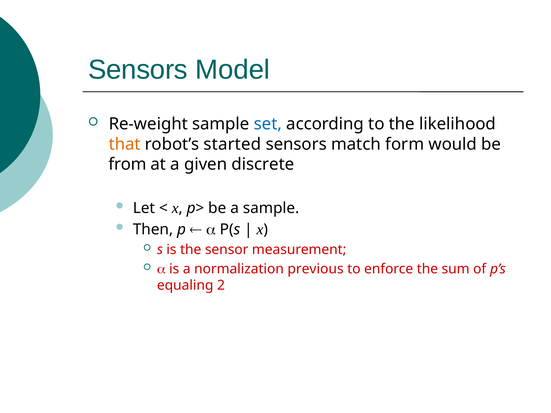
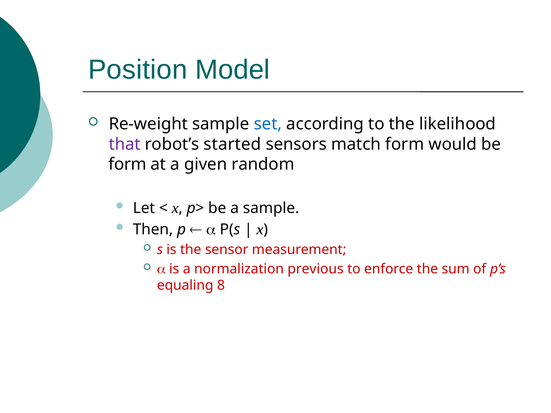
Sensors at (138, 70): Sensors -> Position
that colour: orange -> purple
from at (128, 165): from -> form
discrete: discrete -> random
2: 2 -> 8
